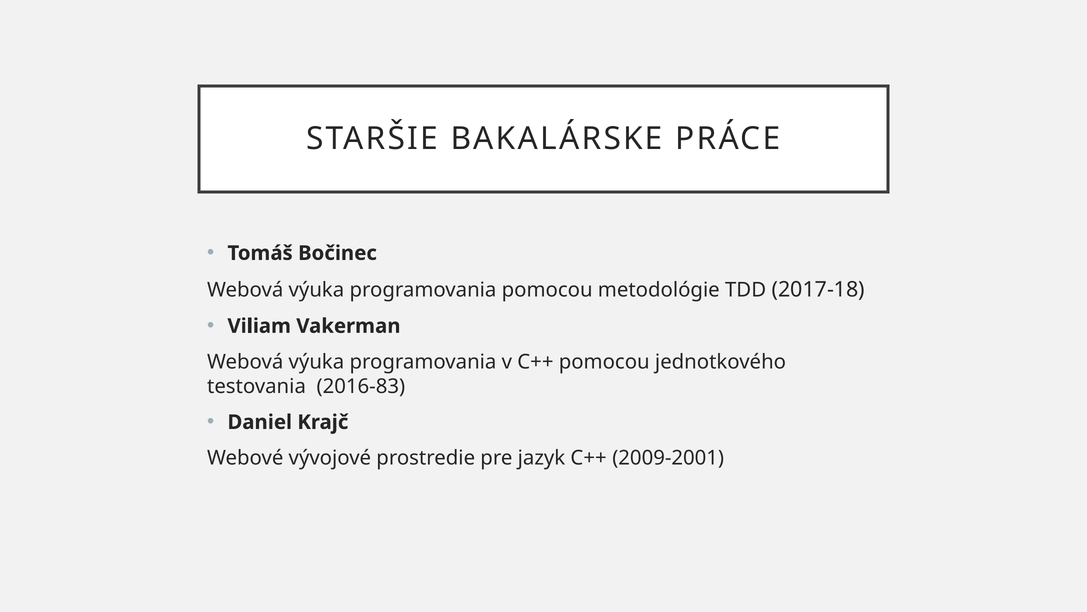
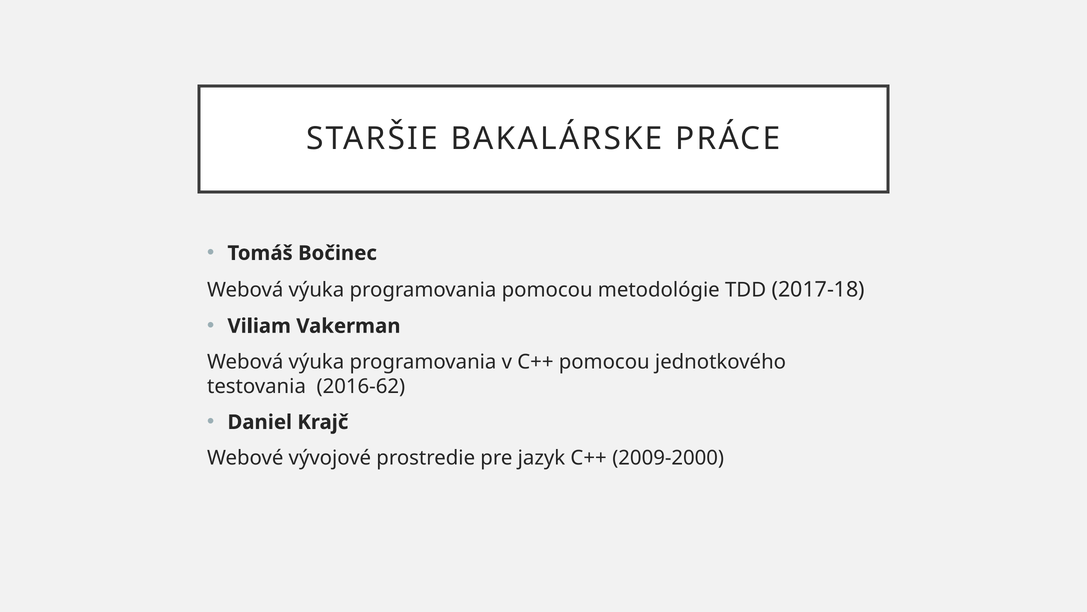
2016-83: 2016-83 -> 2016-62
2009-2001: 2009-2001 -> 2009-2000
